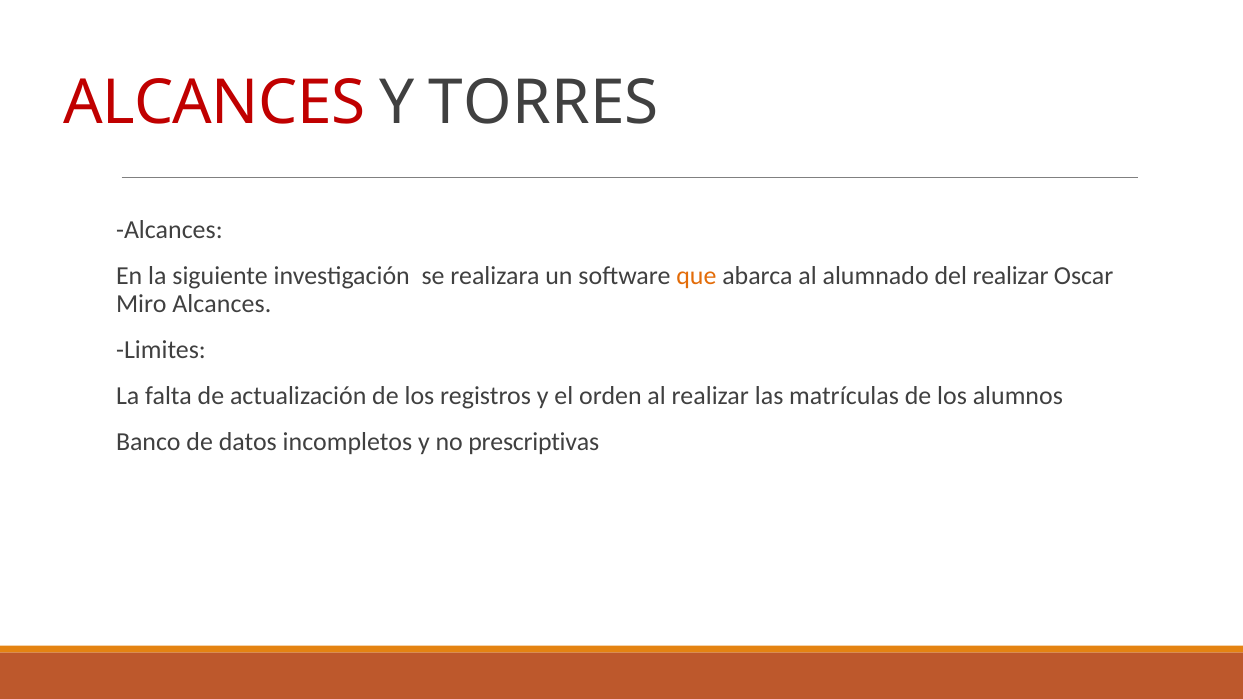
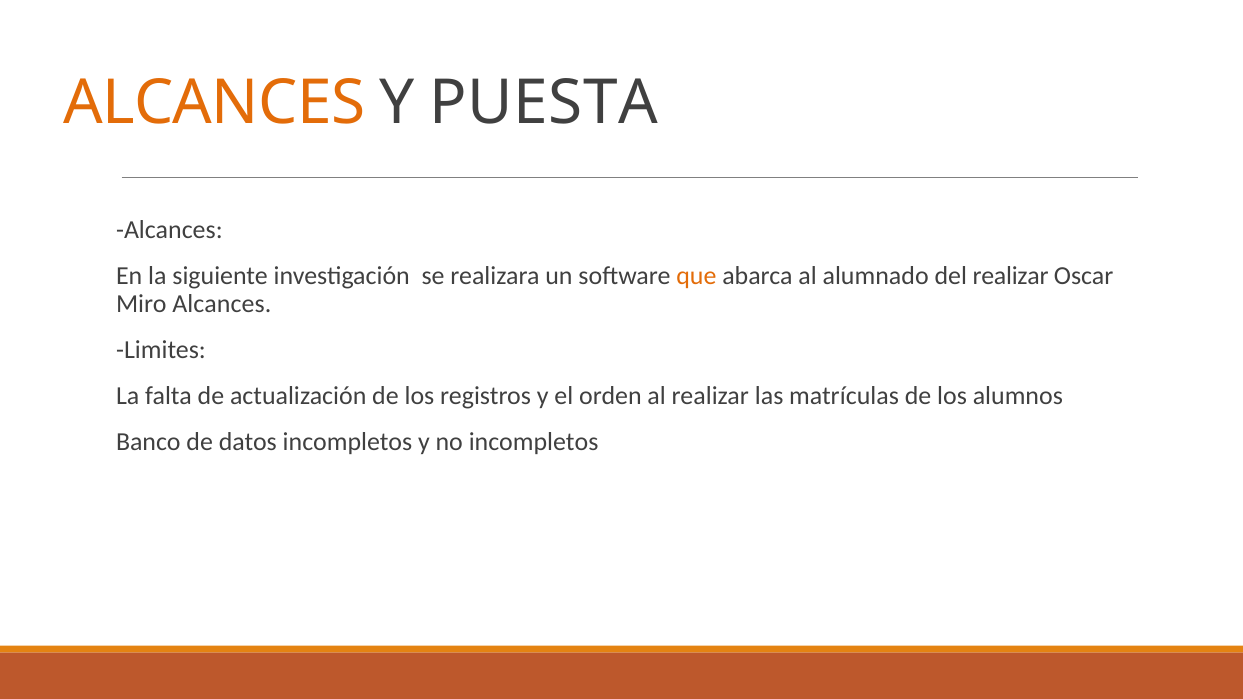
ALCANCES at (214, 104) colour: red -> orange
TORRES: TORRES -> PUESTA
no prescriptivas: prescriptivas -> incompletos
